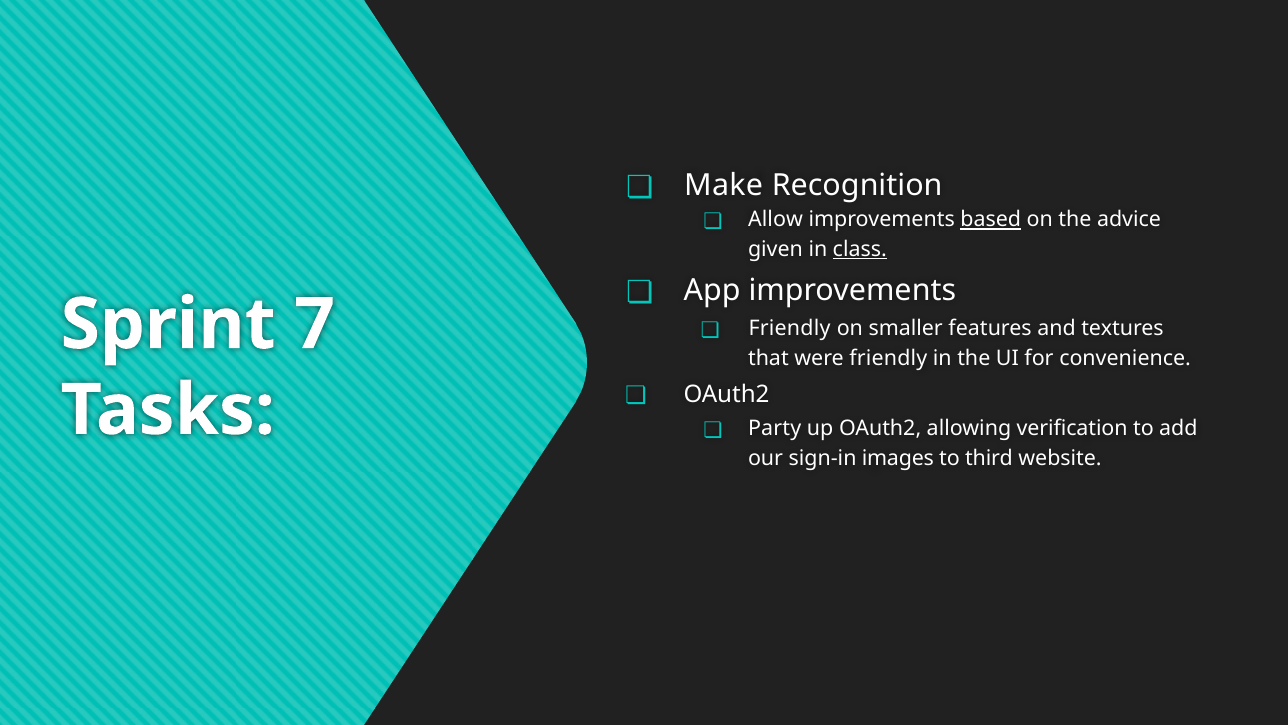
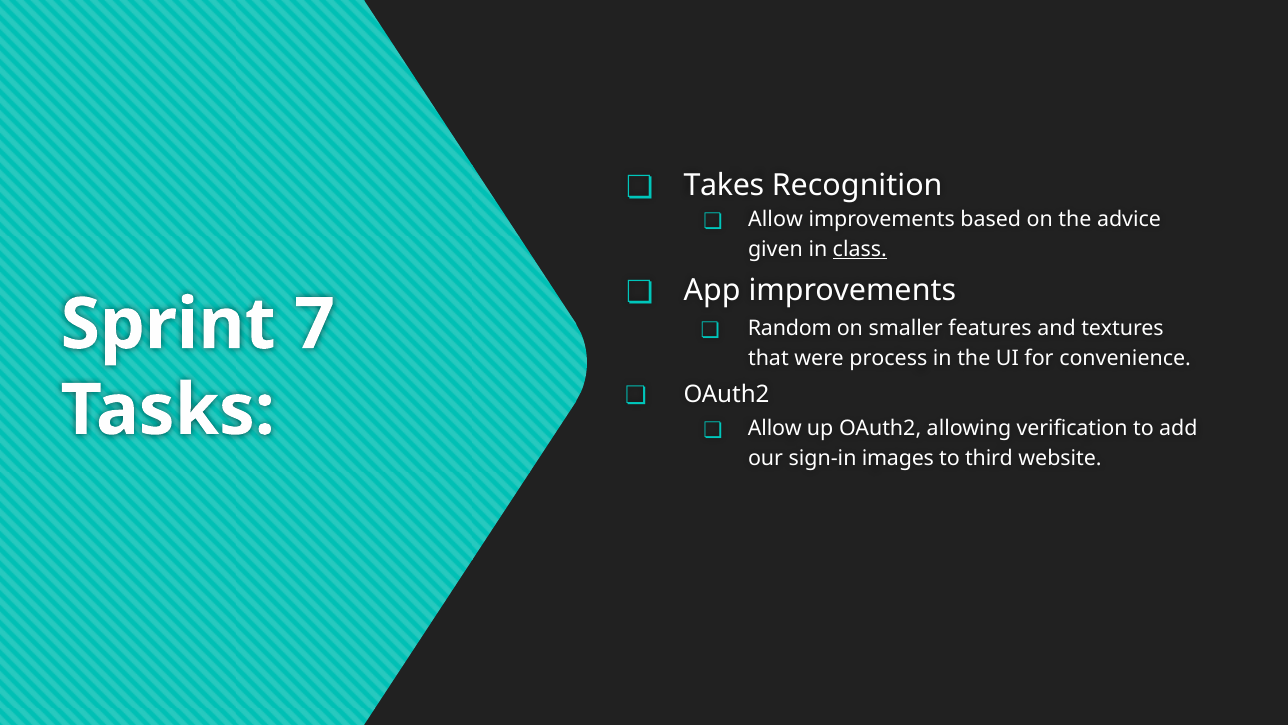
Make: Make -> Takes
based underline: present -> none
Friendly at (790, 329): Friendly -> Random
were friendly: friendly -> process
Party at (775, 429): Party -> Allow
